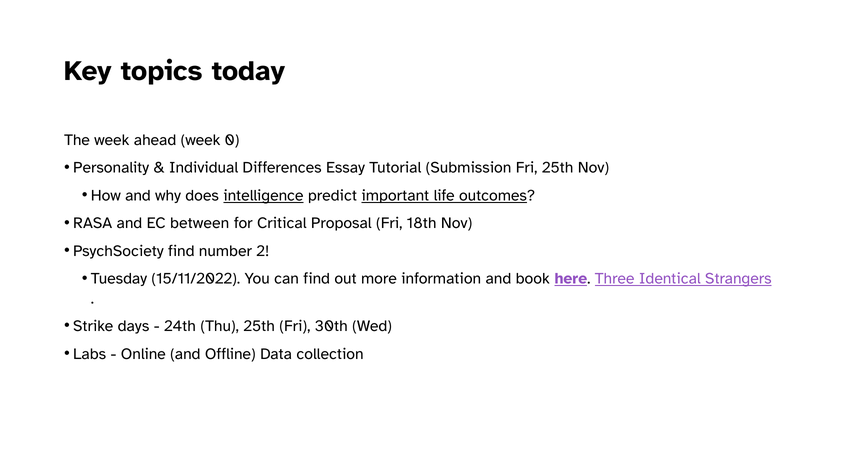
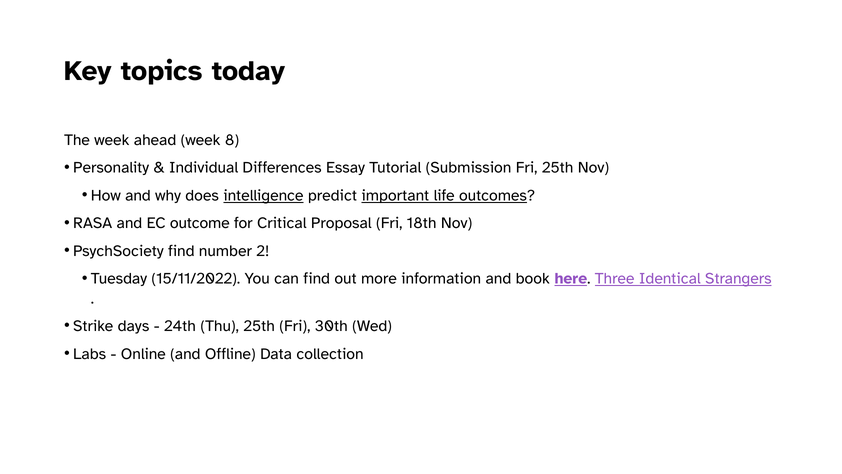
0: 0 -> 8
between: between -> outcome
